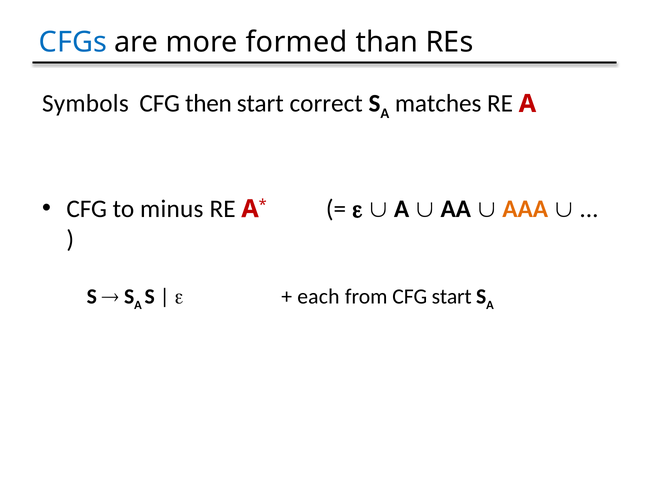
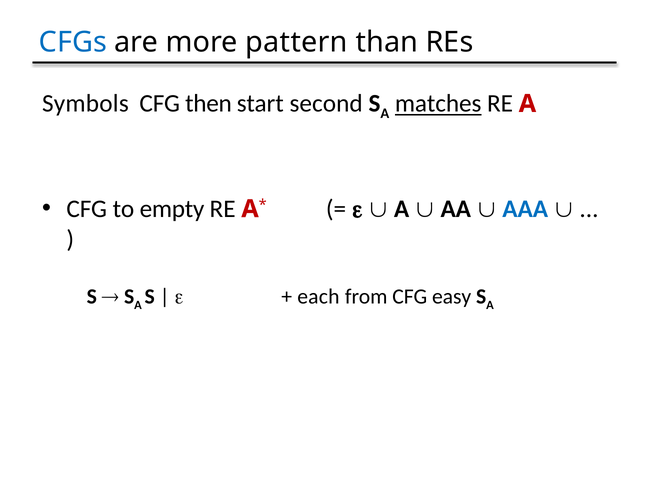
formed: formed -> pattern
correct: correct -> second
matches underline: none -> present
minus: minus -> empty
AAA colour: orange -> blue
CFG start: start -> easy
